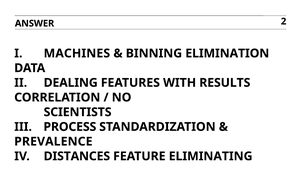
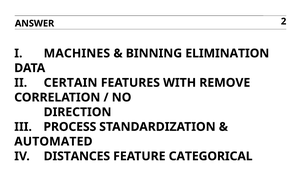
DEALING: DEALING -> CERTAIN
RESULTS: RESULTS -> REMOVE
SCIENTISTS: SCIENTISTS -> DIRECTION
PREVALENCE: PREVALENCE -> AUTOMATED
ELIMINATING: ELIMINATING -> CATEGORICAL
